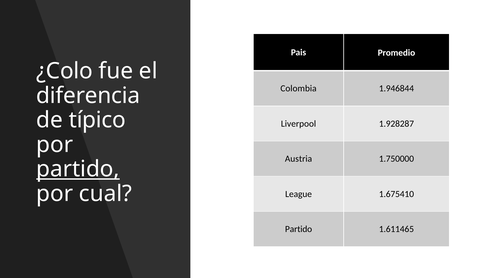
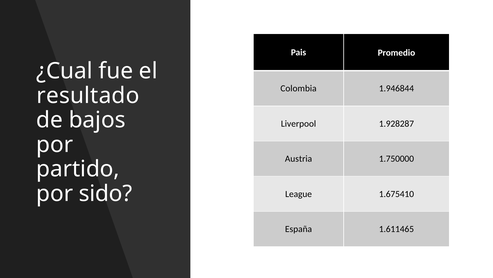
¿Colo: ¿Colo -> ¿Cual
diferencia: diferencia -> resultado
típico: típico -> bajos
partido at (78, 169) underline: present -> none
cual: cual -> sido
Partido at (299, 229): Partido -> España
